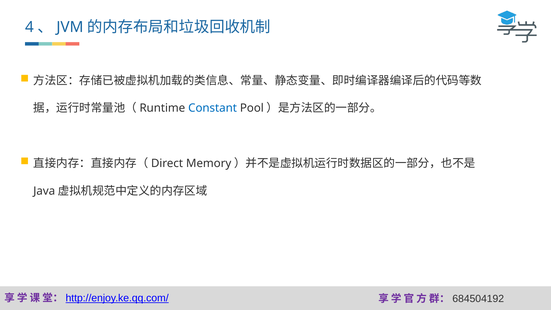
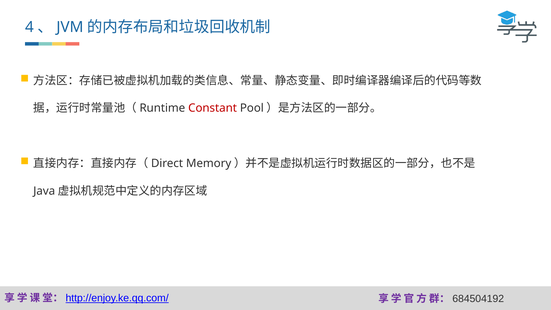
Constant colour: blue -> red
